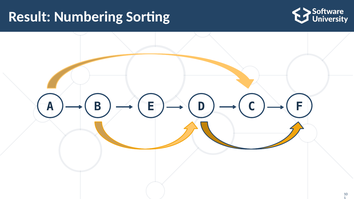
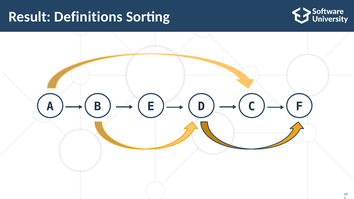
Numbering: Numbering -> Definitions
